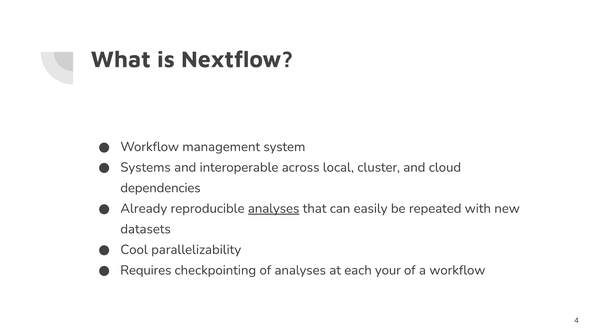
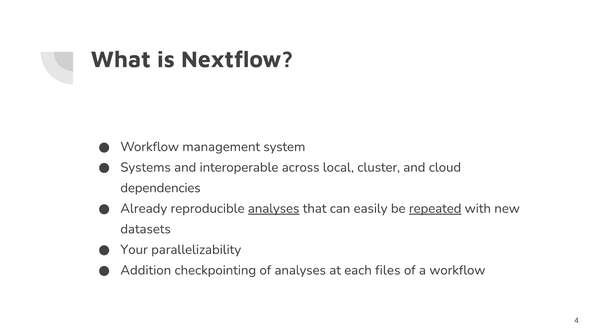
repeated underline: none -> present
Cool: Cool -> Your
Requires: Requires -> Addition
your: your -> files
